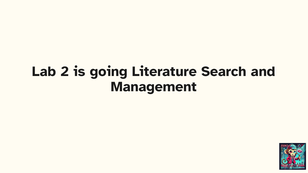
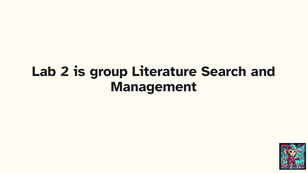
going: going -> group
